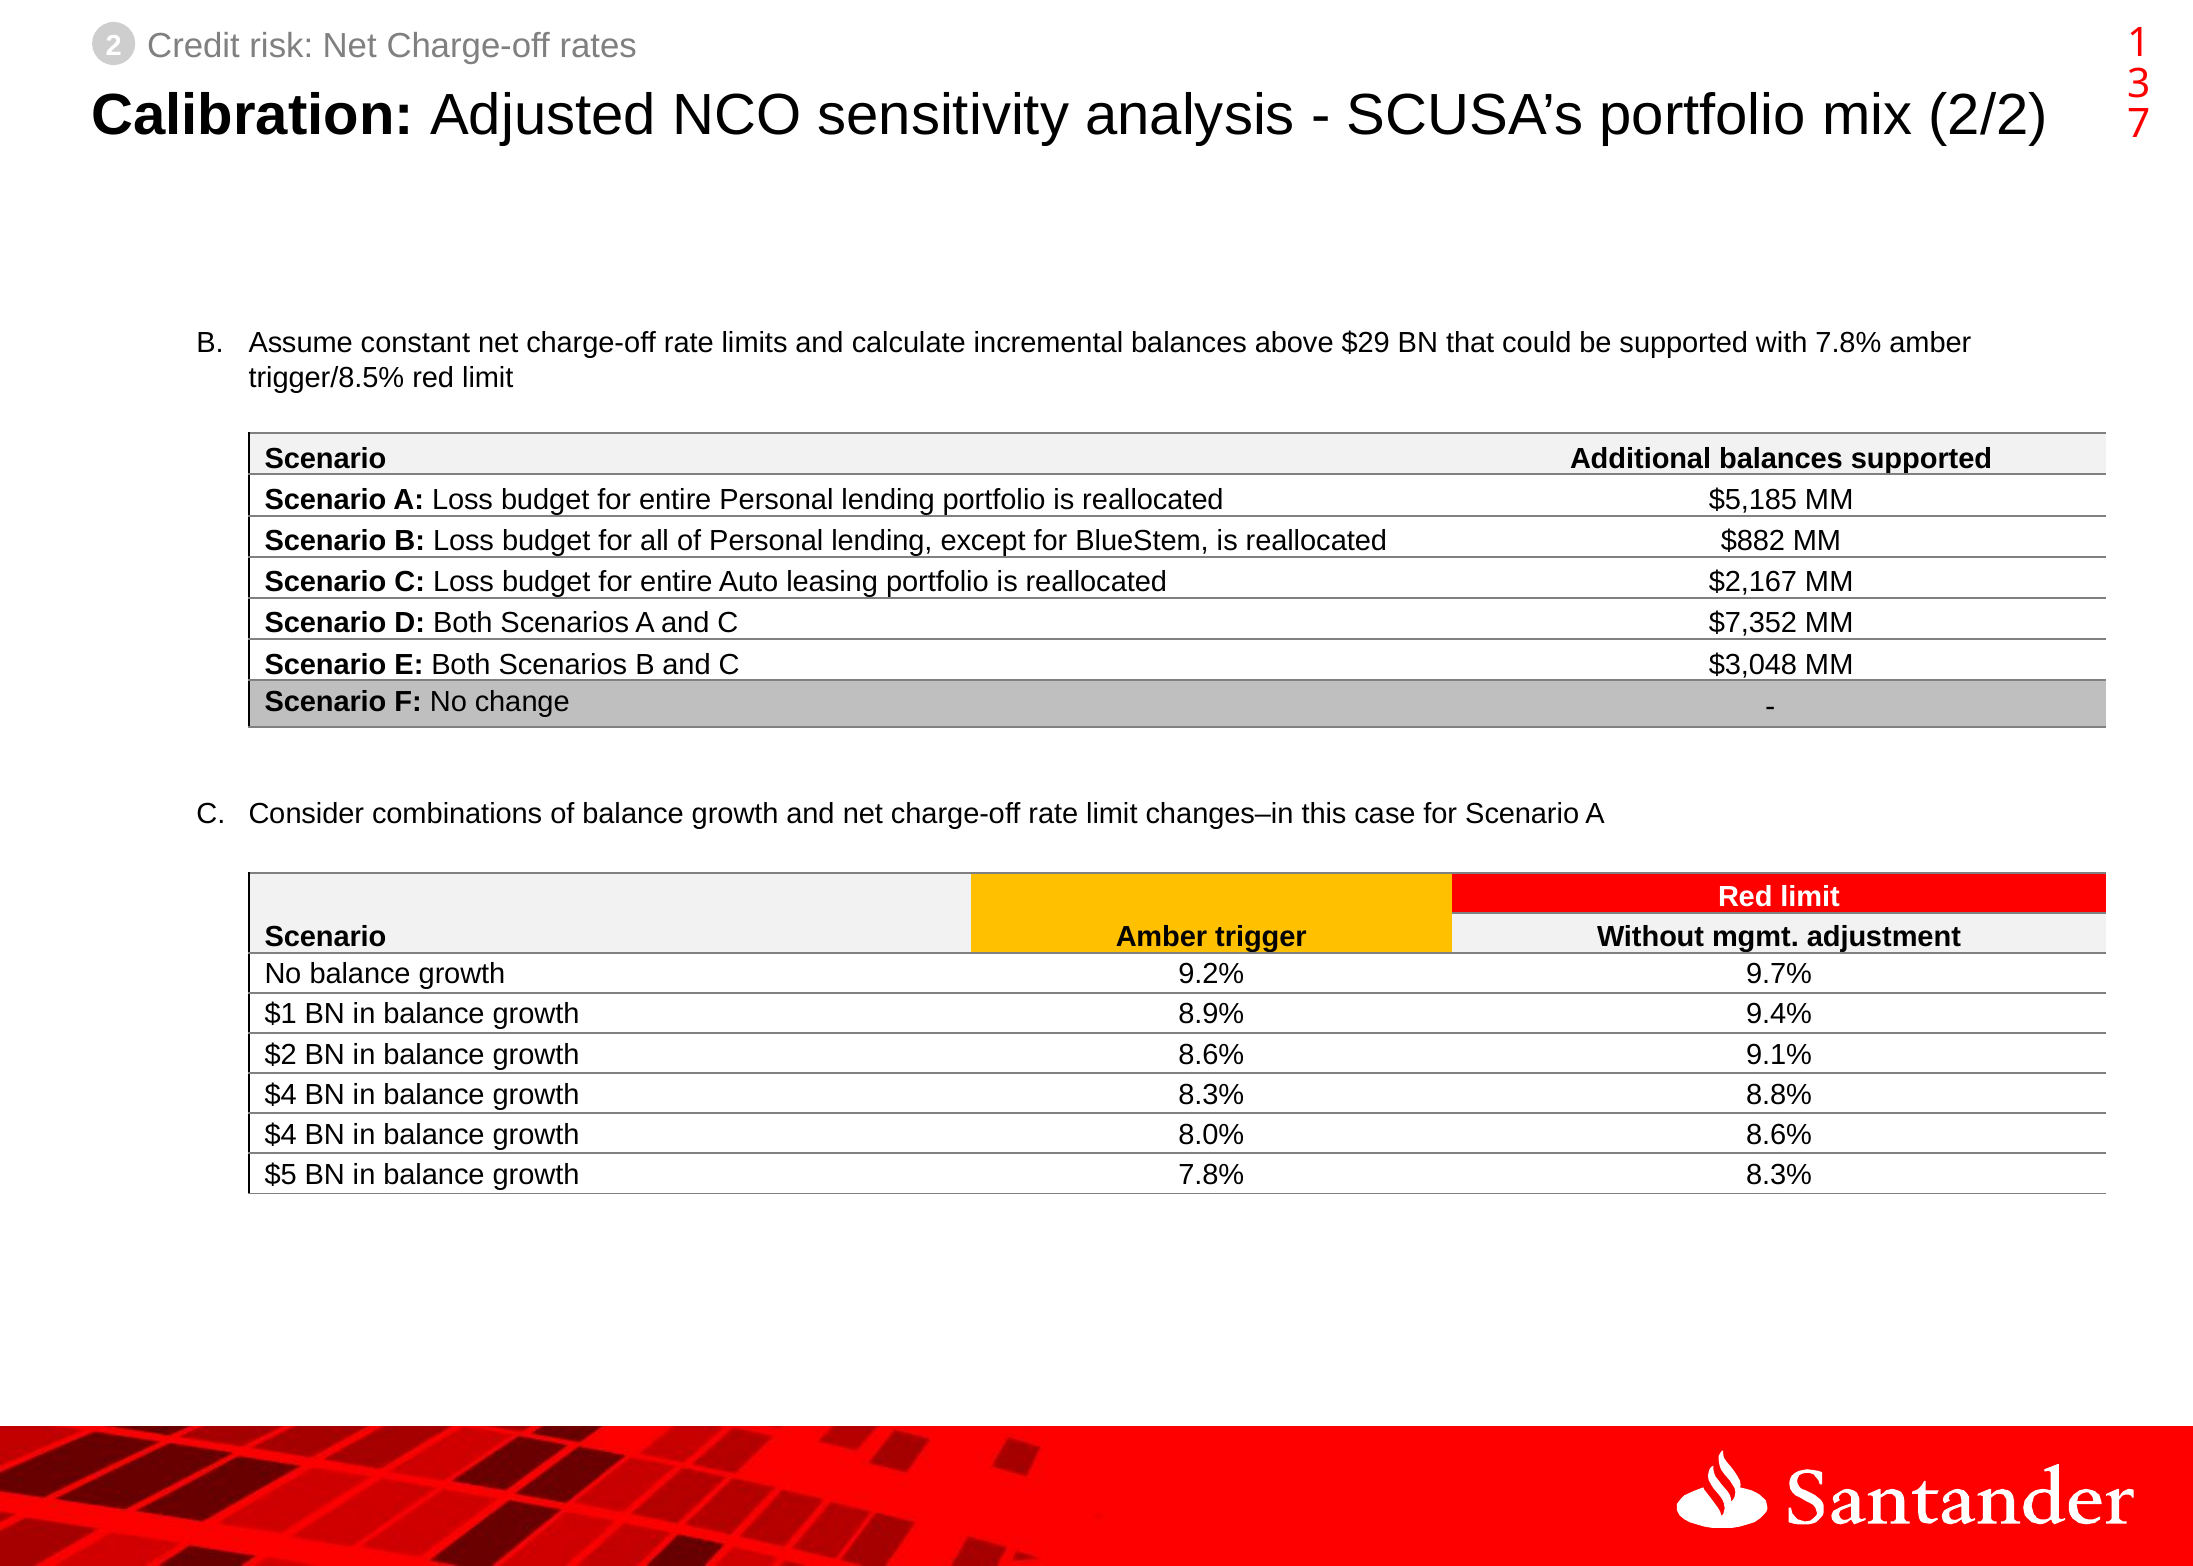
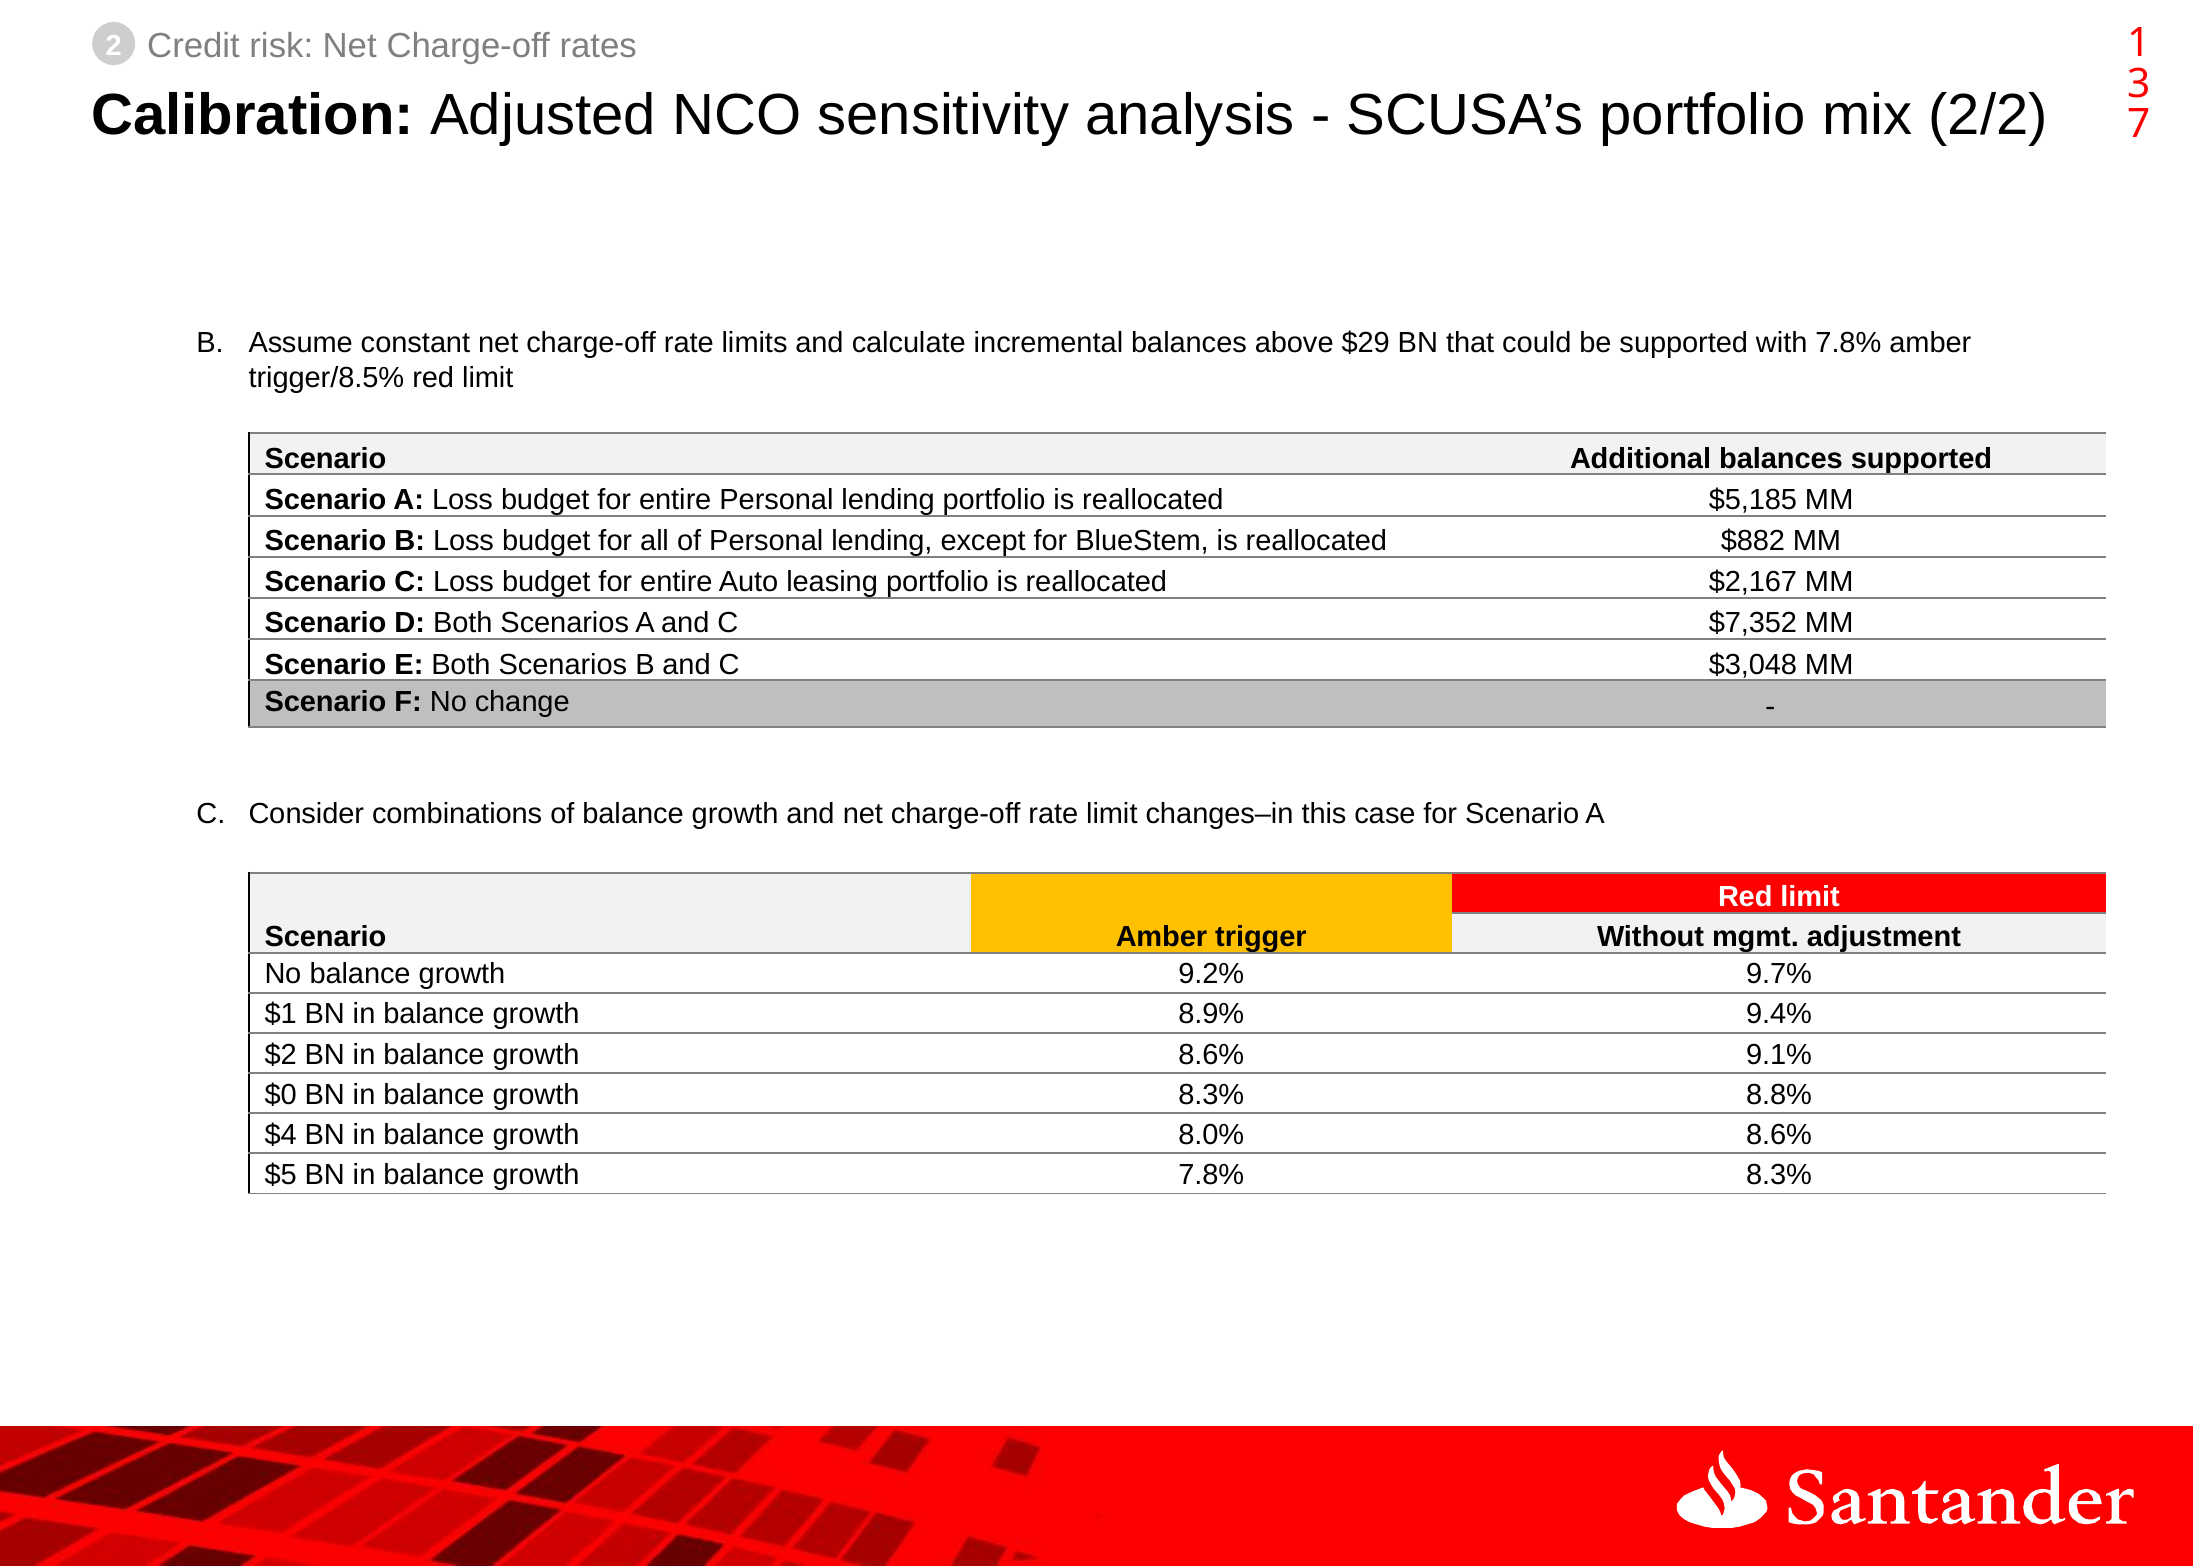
$4 at (281, 1095): $4 -> $0
